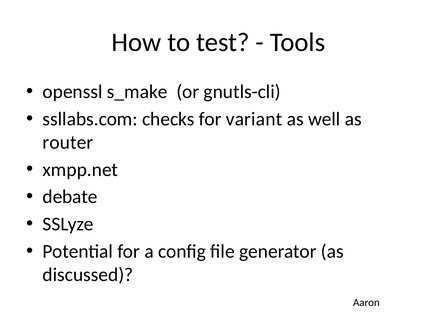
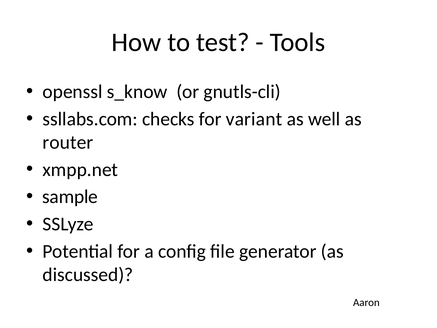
s_make: s_make -> s_know
debate: debate -> sample
